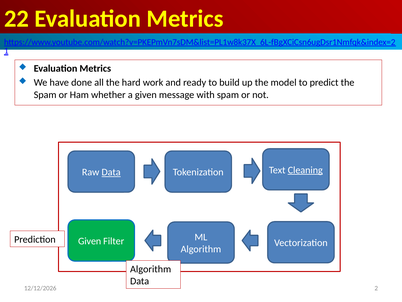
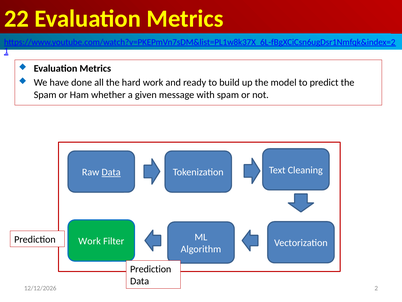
Cleaning underline: present -> none
Given at (90, 241): Given -> Work
Algorithm at (151, 269): Algorithm -> Prediction
